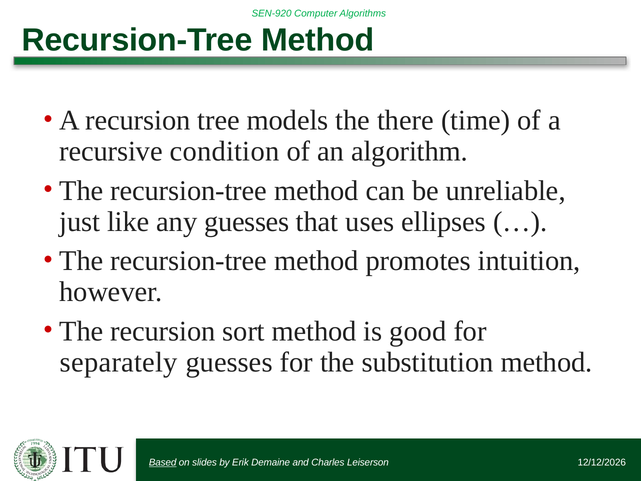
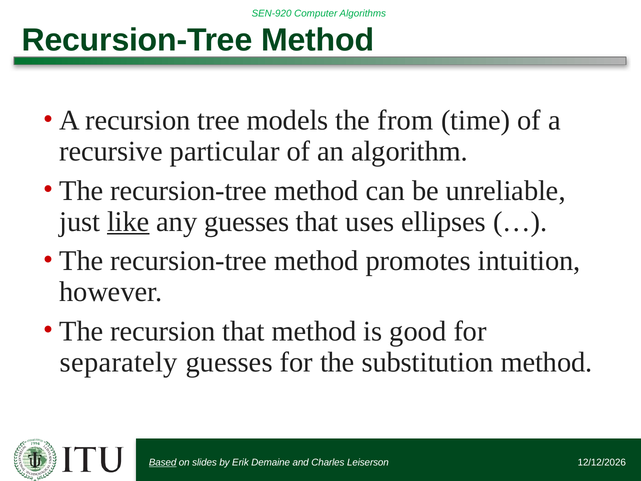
there: there -> from
condition: condition -> particular
like underline: none -> present
recursion sort: sort -> that
